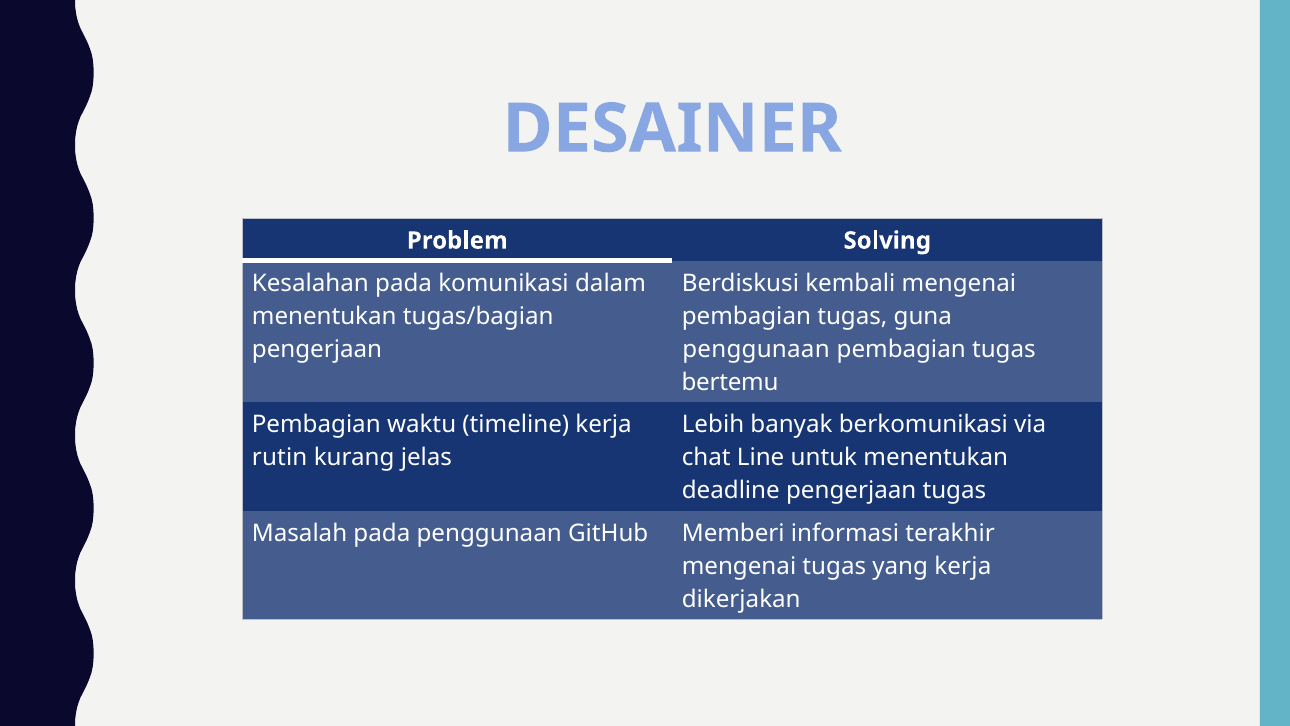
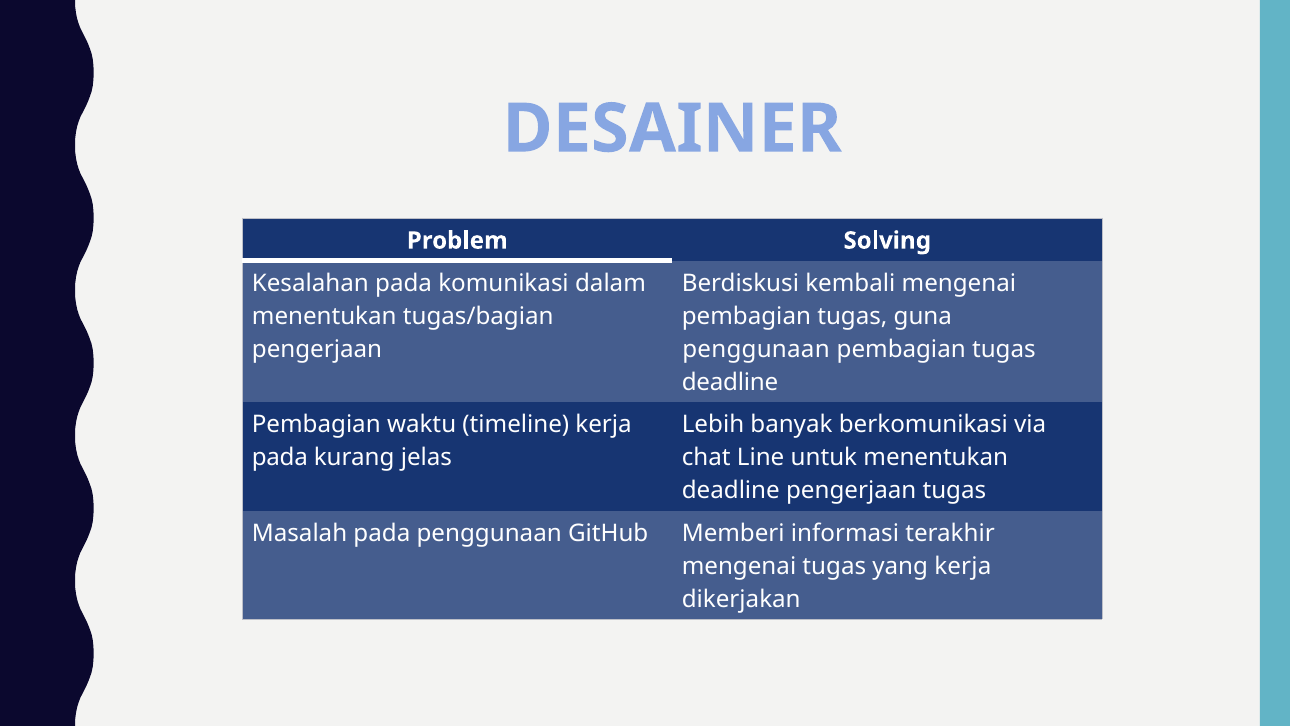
bertemu at (730, 382): bertemu -> deadline
rutin at (280, 457): rutin -> pada
